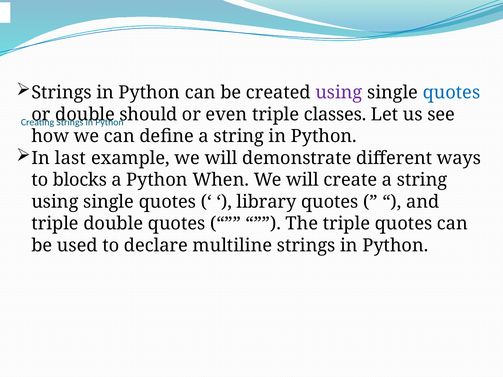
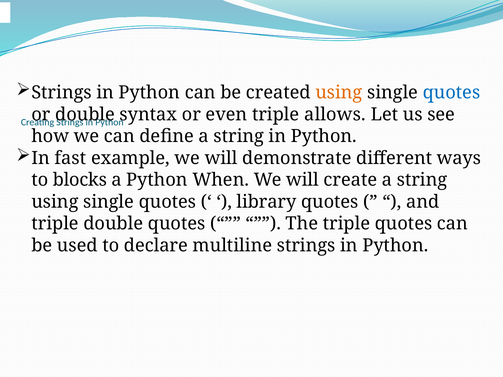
using at (339, 93) colour: purple -> orange
should: should -> syntax
classes: classes -> allows
last: last -> fast
